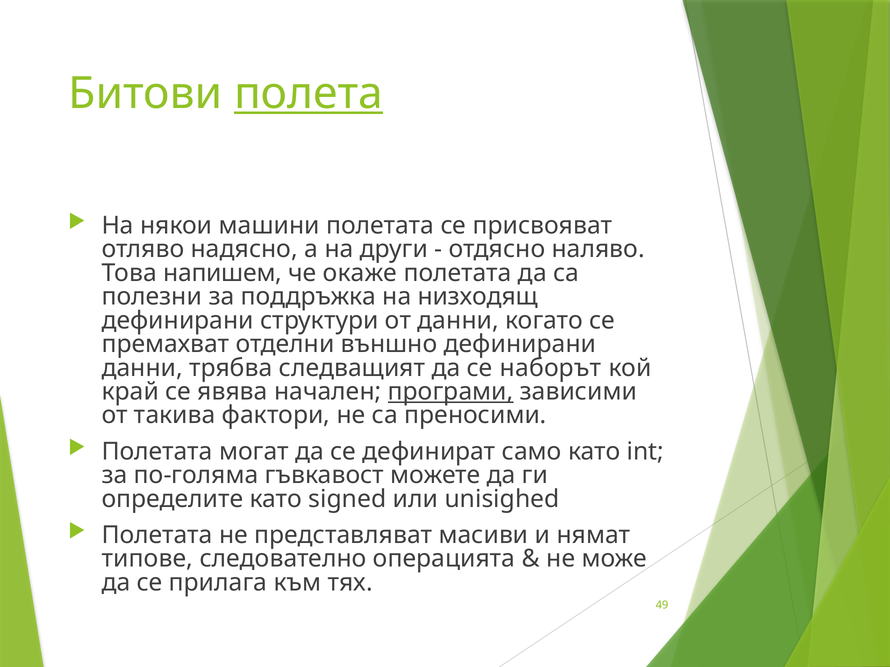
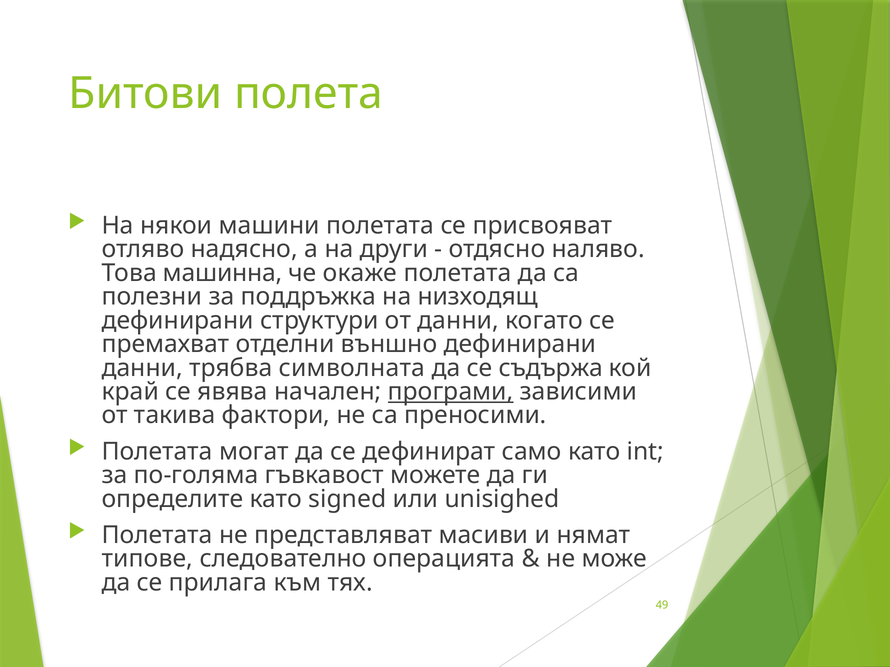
полета underline: present -> none
напишем: напишем -> машинна
следващият: следващият -> символната
наборът: наборът -> съдържа
